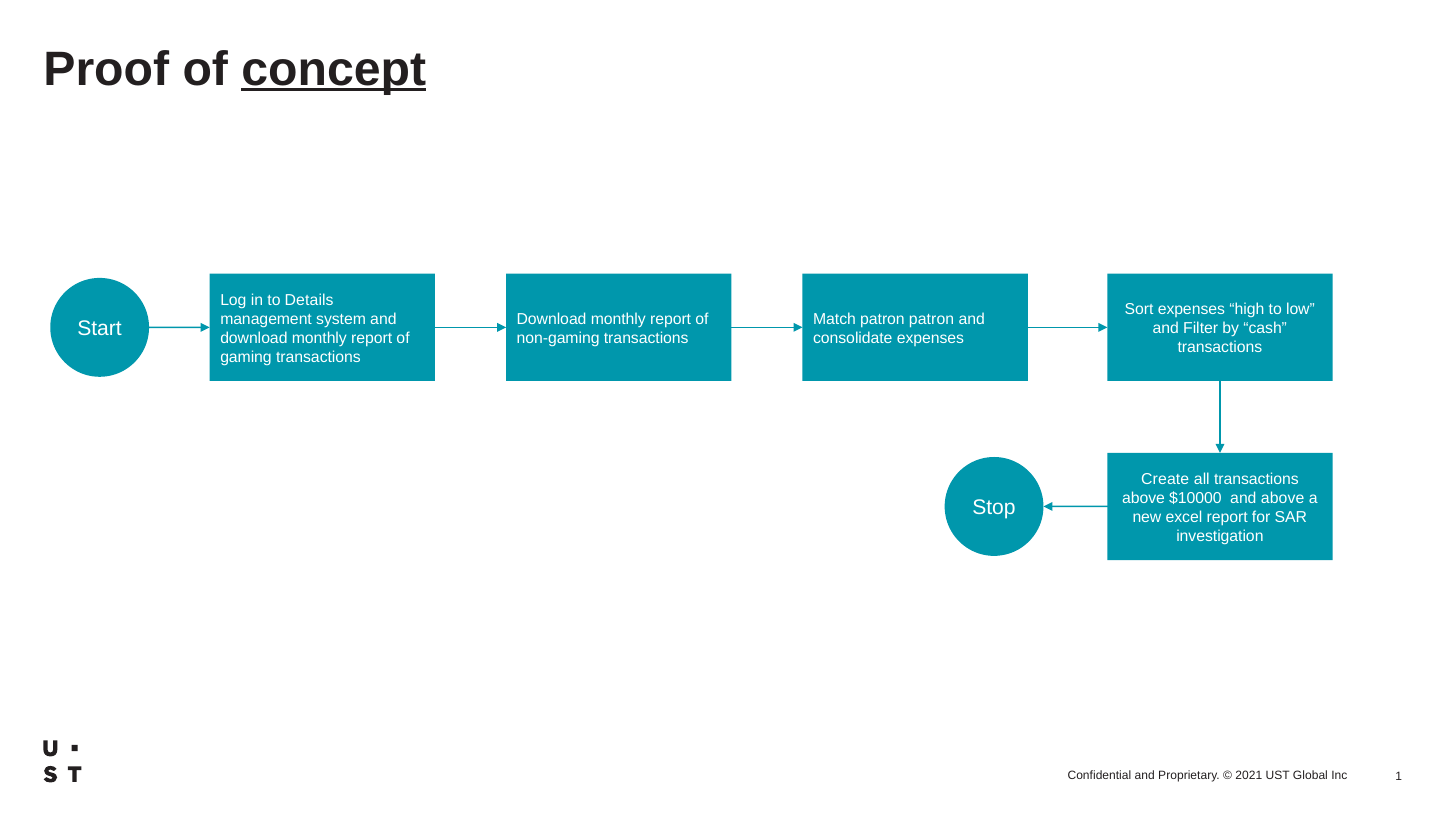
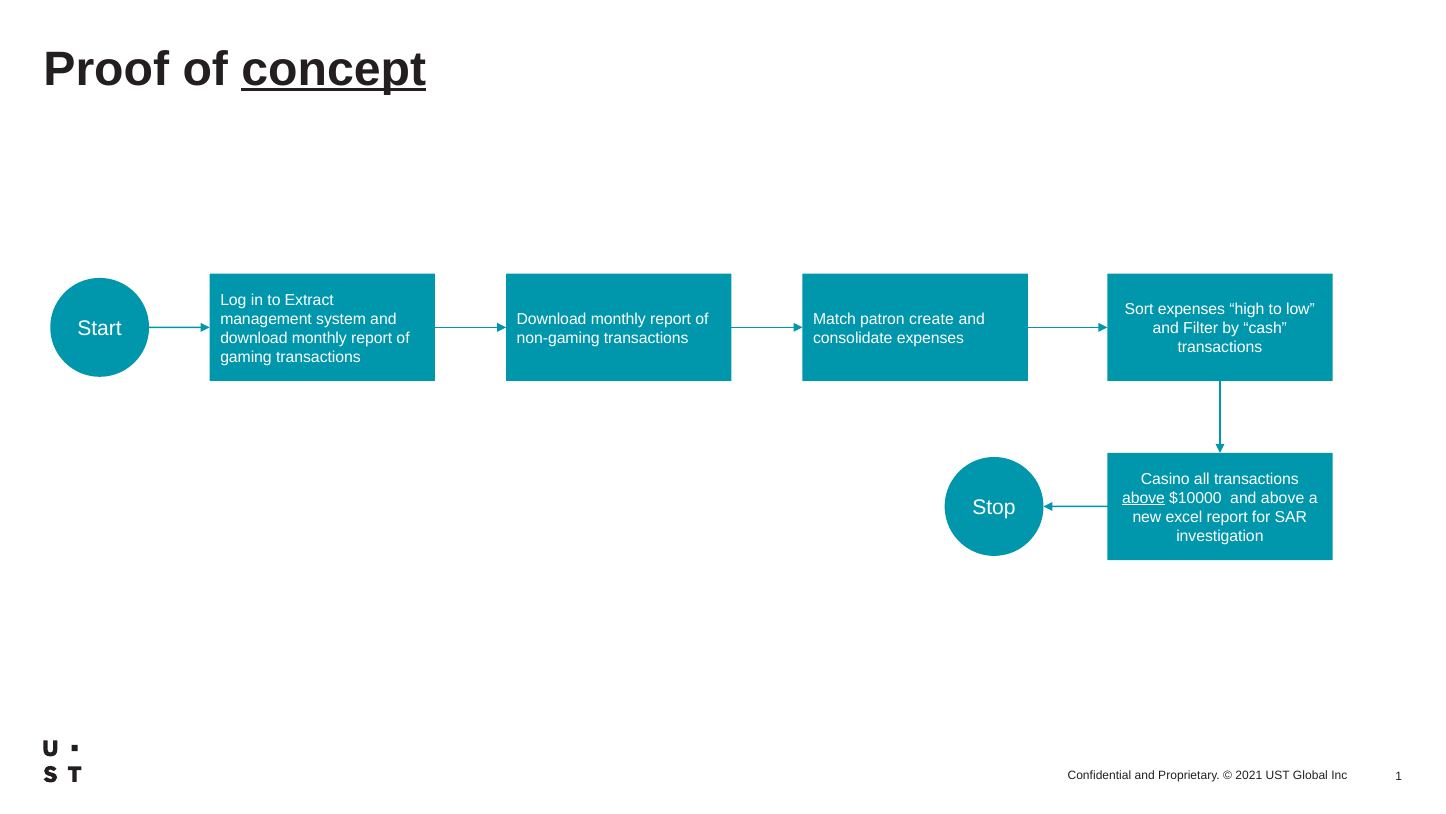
Details: Details -> Extract
patron patron: patron -> create
Create: Create -> Casino
above at (1143, 498) underline: none -> present
